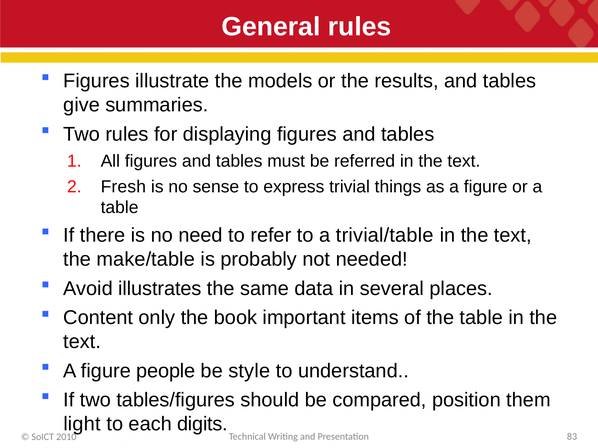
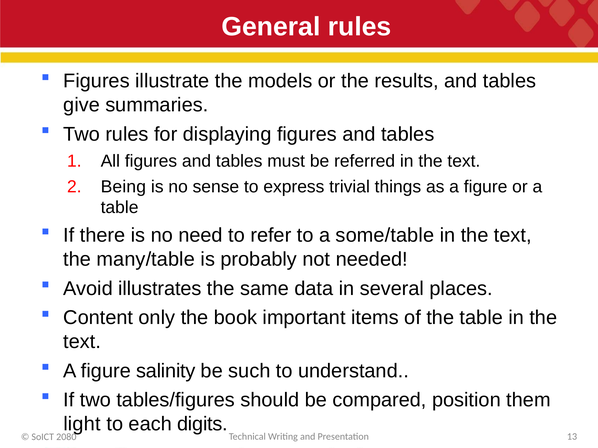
Fresh: Fresh -> Being
trivial/table: trivial/table -> some/table
make/table: make/table -> many/table
people: people -> salinity
style: style -> such
83: 83 -> 13
2010: 2010 -> 2080
